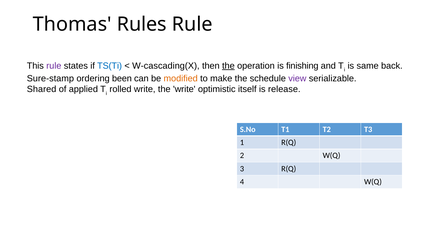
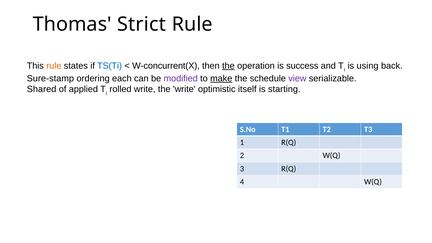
Rules: Rules -> Strict
rule at (54, 66) colour: purple -> orange
W-cascading(X: W-cascading(X -> W-concurrent(X
finishing: finishing -> success
same: same -> using
been: been -> each
modified colour: orange -> purple
make underline: none -> present
release: release -> starting
